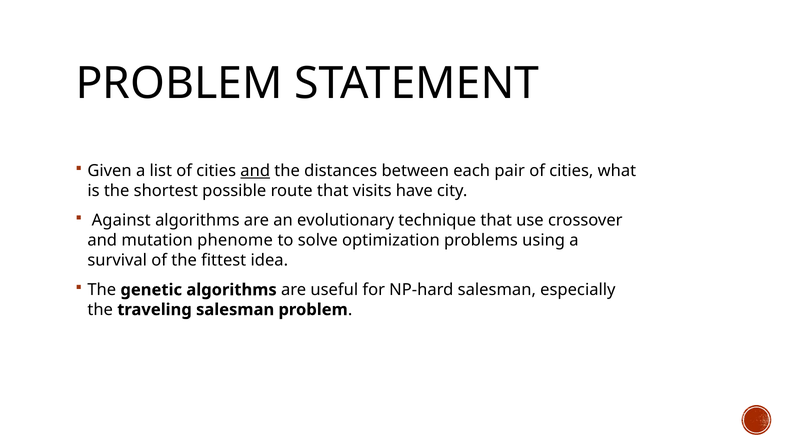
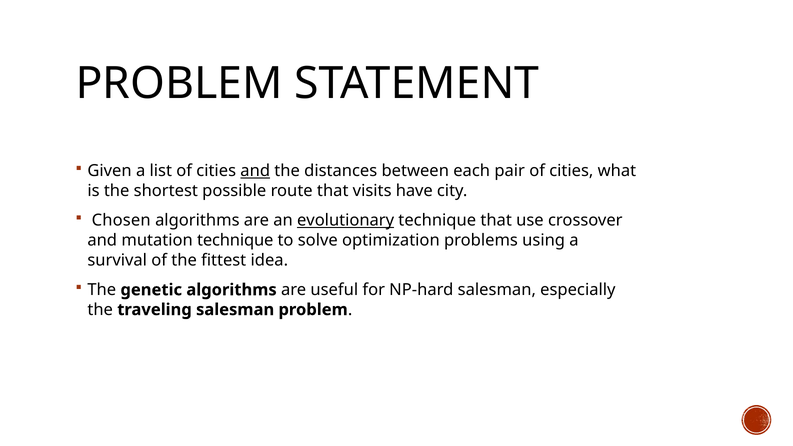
Against: Against -> Chosen
evolutionary underline: none -> present
mutation phenome: phenome -> technique
